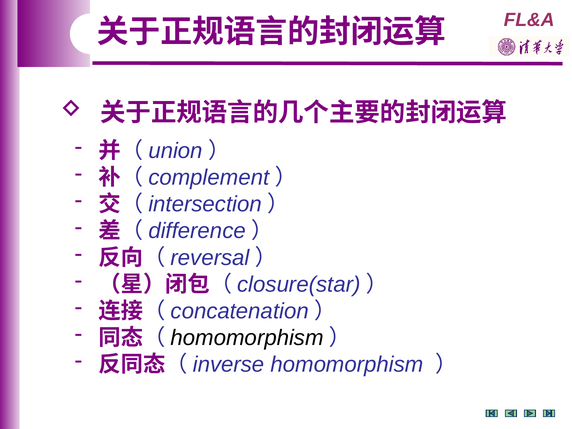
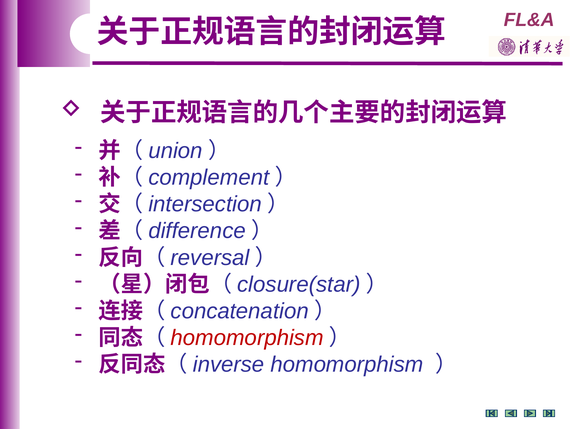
homomorphism at (247, 338) colour: black -> red
